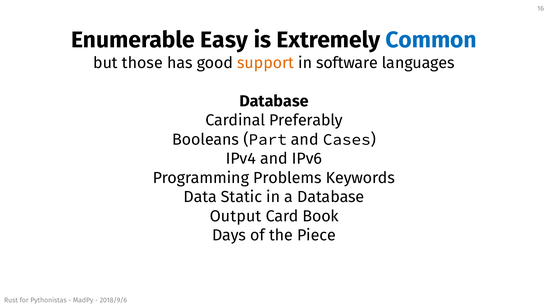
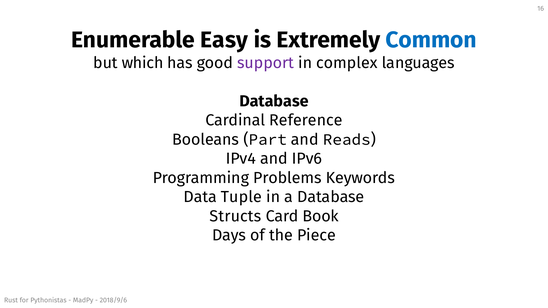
those: those -> which
support colour: orange -> purple
software: software -> complex
Preferably: Preferably -> Reference
Cases: Cases -> Reads
Static: Static -> Tuple
Output: Output -> Structs
